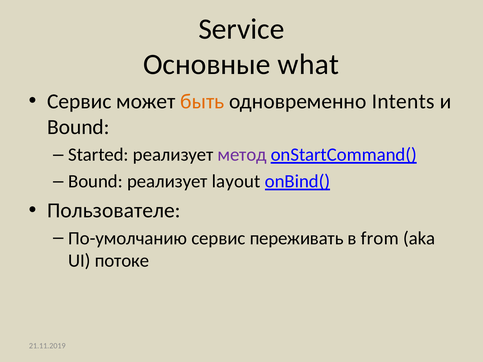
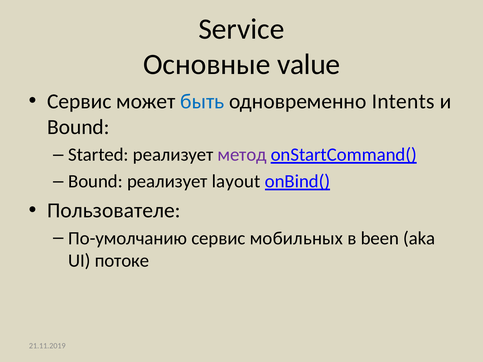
what: what -> value
быть colour: orange -> blue
переживать: переживать -> мобильных
from: from -> been
